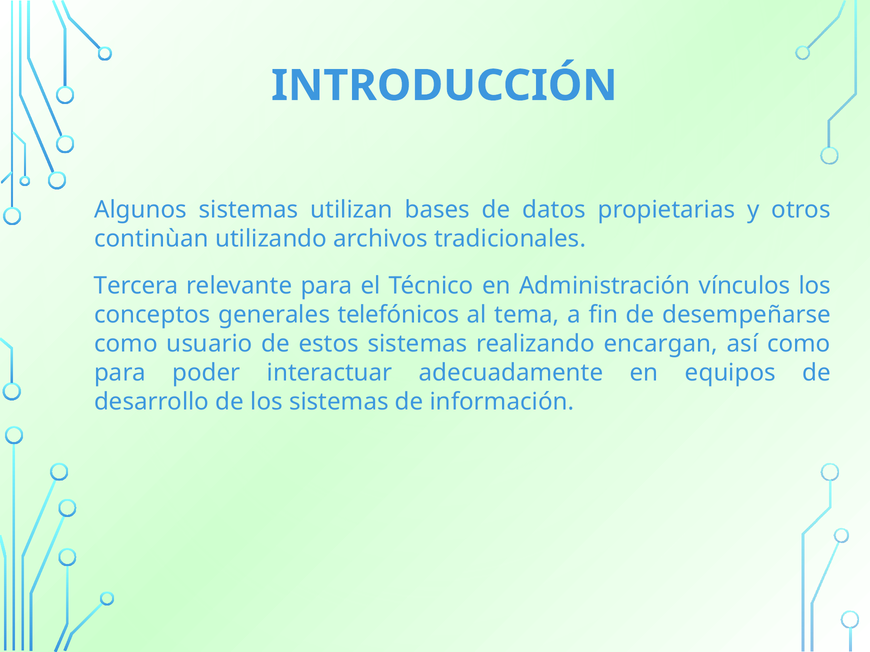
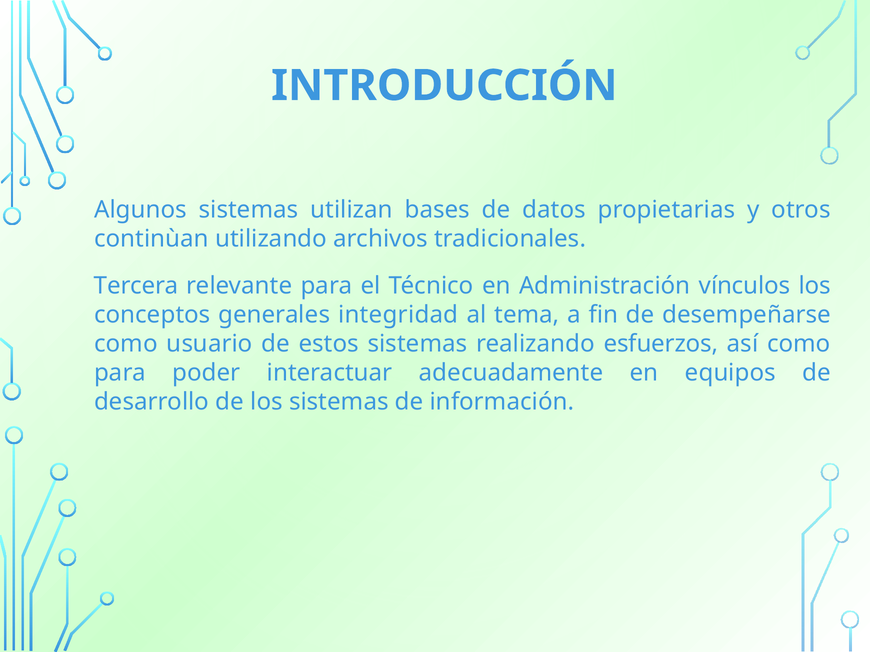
telefónicos: telefónicos -> integridad
encargan: encargan -> esfuerzos
